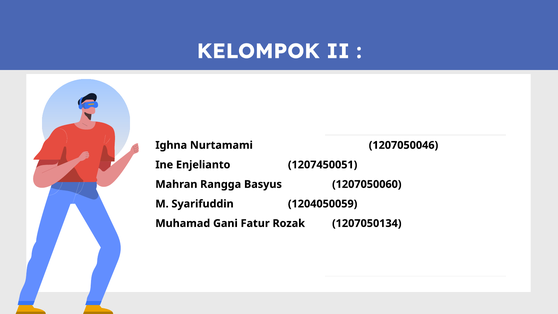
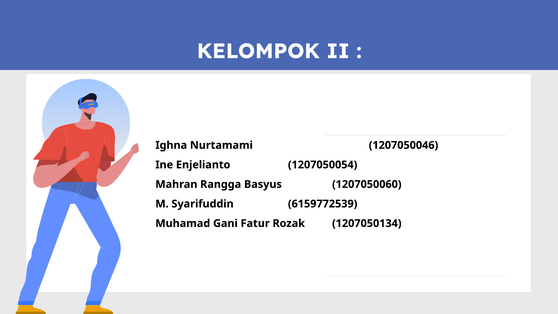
1207450051: 1207450051 -> 1207050054
1204050059: 1204050059 -> 6159772539
